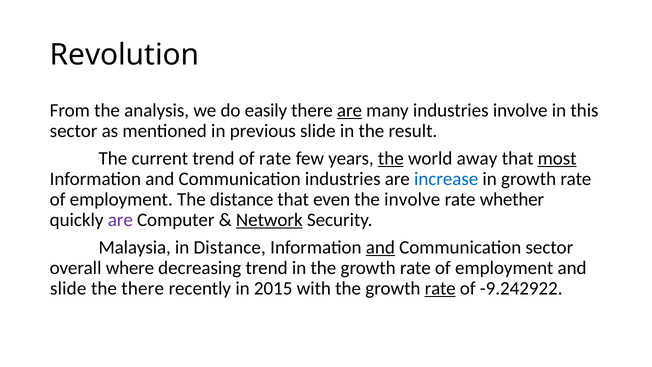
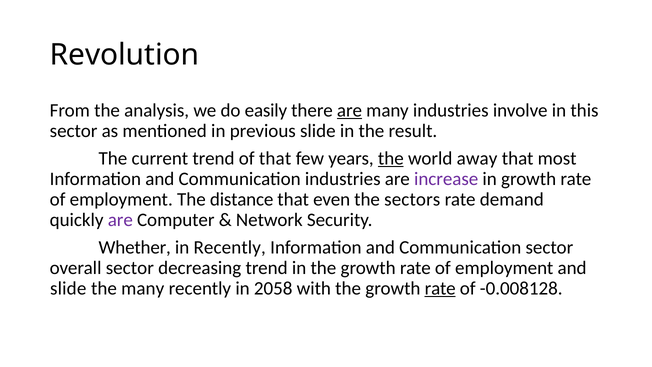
of rate: rate -> that
most underline: present -> none
increase colour: blue -> purple
the involve: involve -> sectors
whether: whether -> demand
Network underline: present -> none
Malaysia: Malaysia -> Whether
in Distance: Distance -> Recently
and at (380, 247) underline: present -> none
overall where: where -> sector
the there: there -> many
2015: 2015 -> 2058
-9.242922: -9.242922 -> -0.008128
